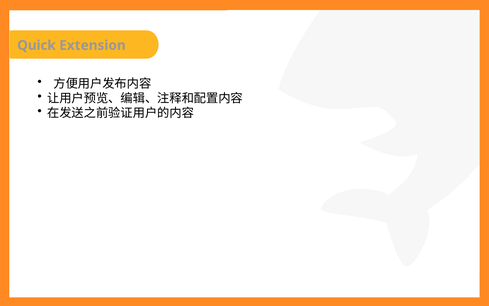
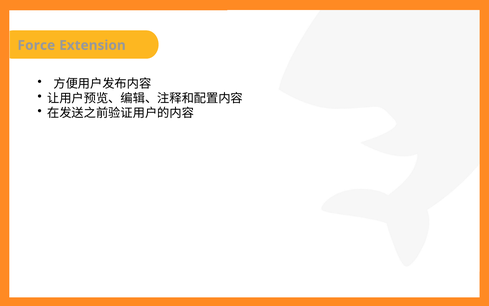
Quick: Quick -> Force
